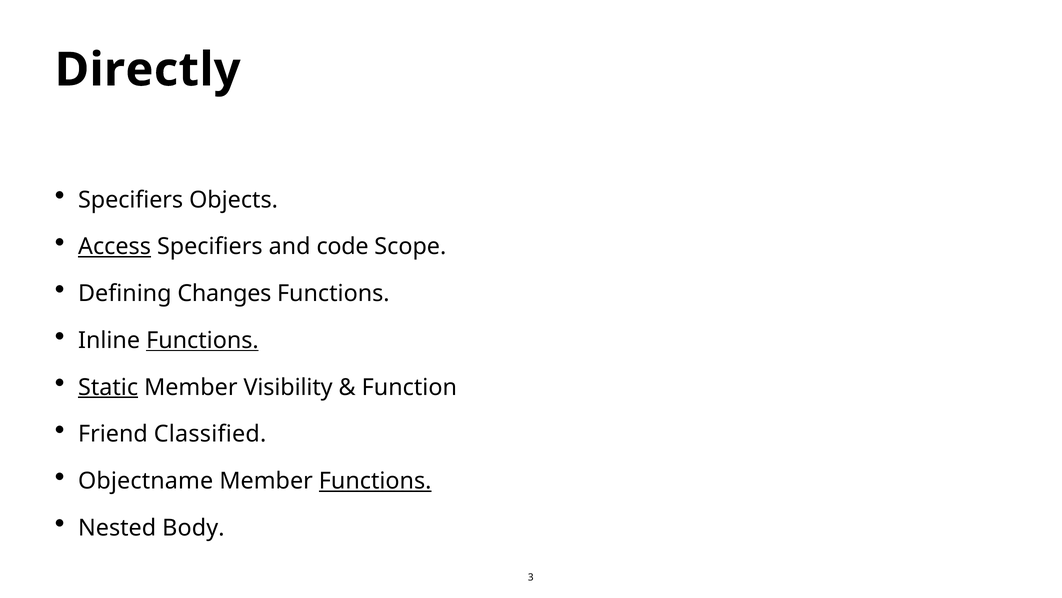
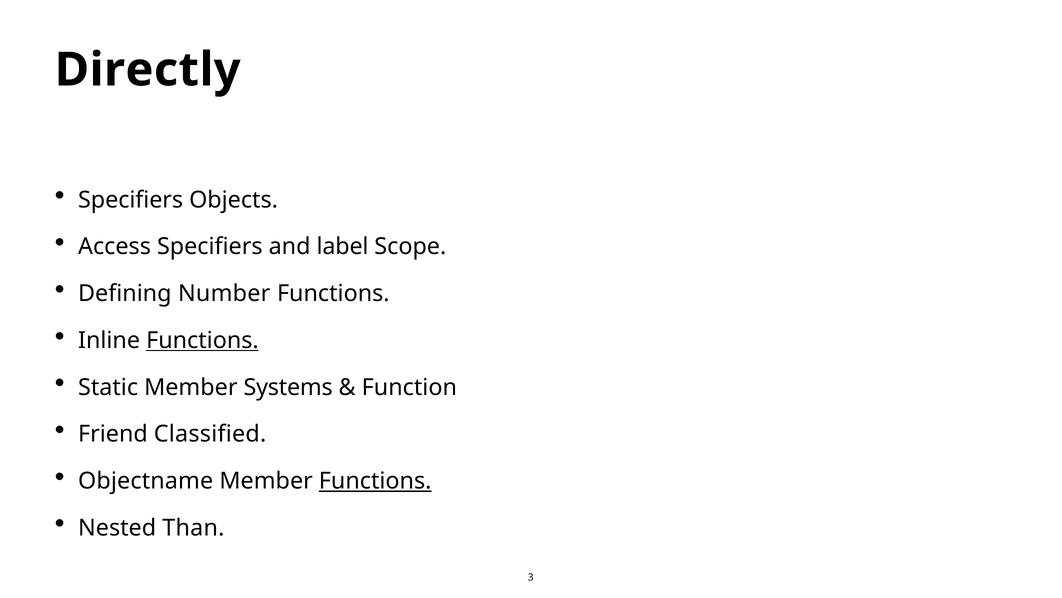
Access underline: present -> none
code: code -> label
Changes: Changes -> Number
Static underline: present -> none
Visibility: Visibility -> Systems
Body: Body -> Than
